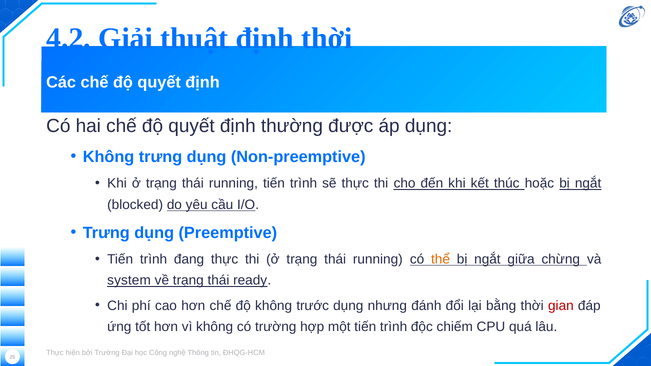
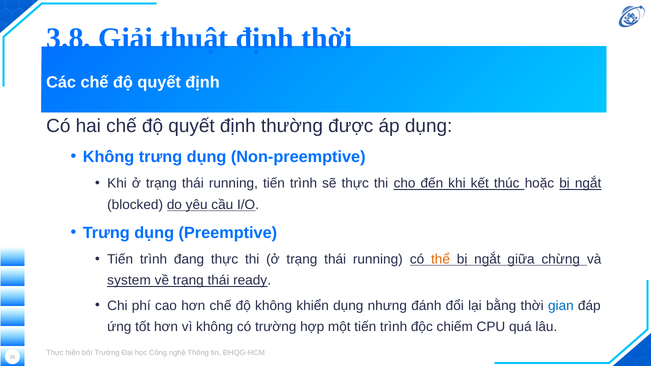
4.2: 4.2 -> 3.8
trước: trước -> khiển
gian colour: red -> blue
